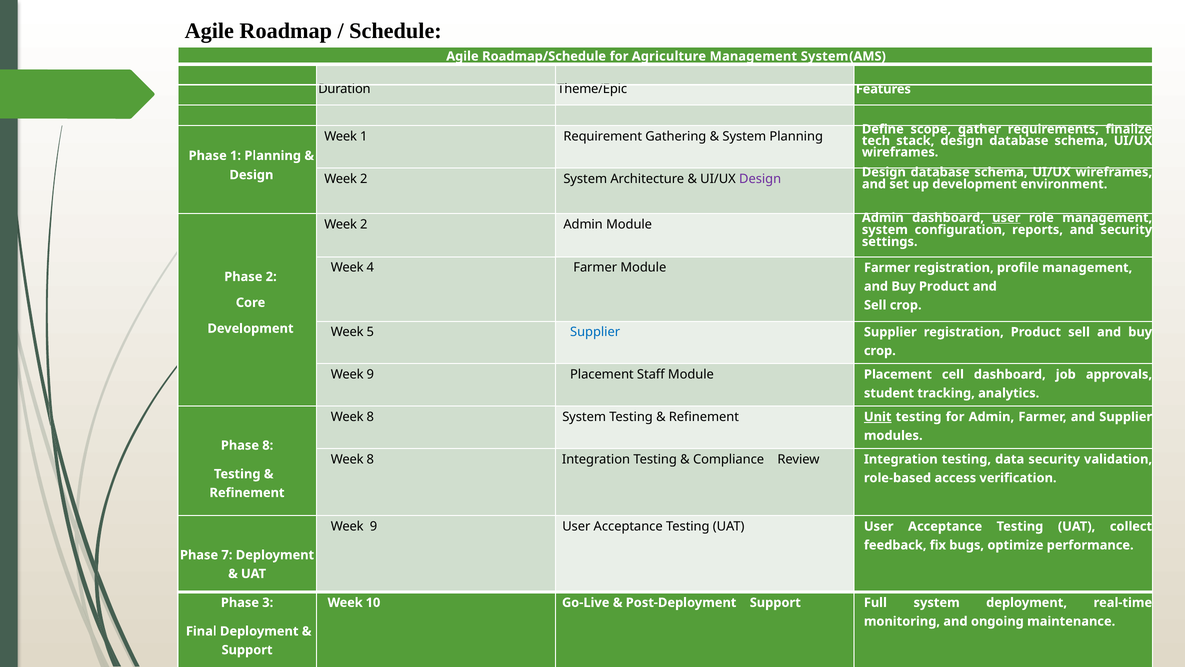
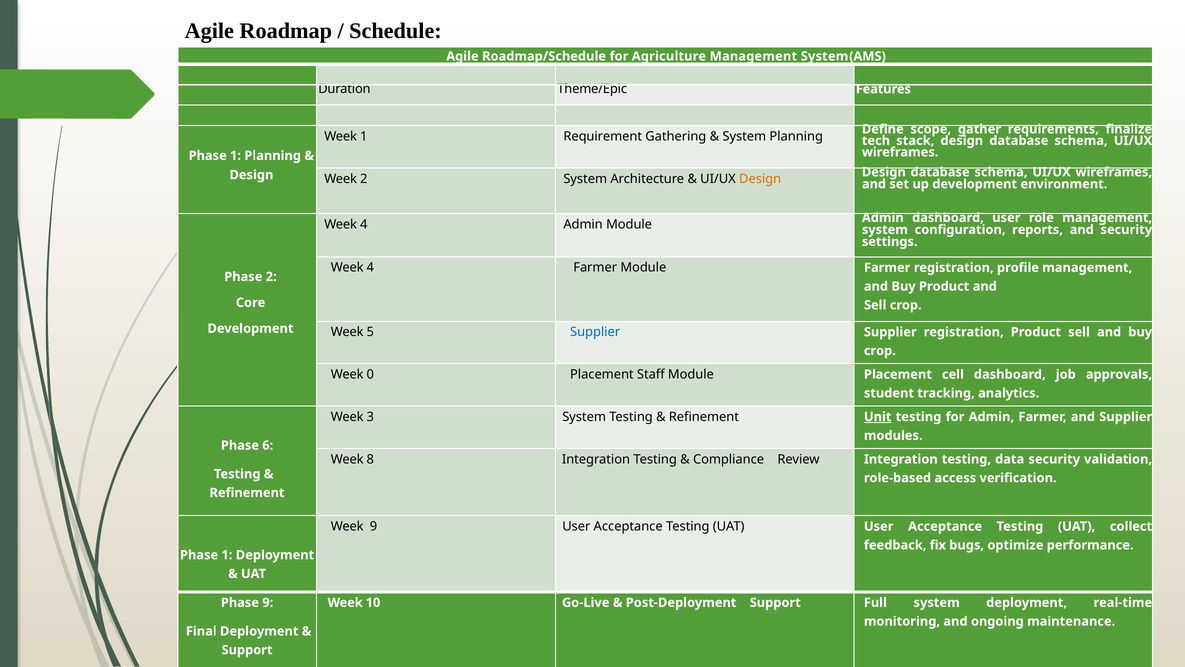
Design at (760, 179) colour: purple -> orange
2 at (364, 224): 2 -> 4
user at (1006, 218) underline: present -> none
9 at (370, 374): 9 -> 0
8 at (370, 417): 8 -> 3
Phase 8: 8 -> 6
7 at (227, 555): 7 -> 1
Phase 3: 3 -> 9
